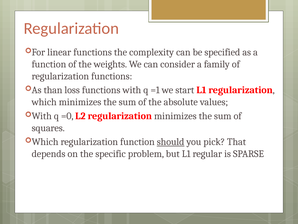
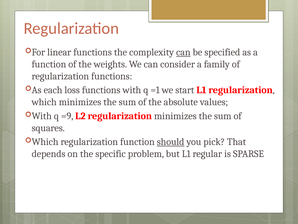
can at (183, 52) underline: none -> present
than: than -> each
=0: =0 -> =9
